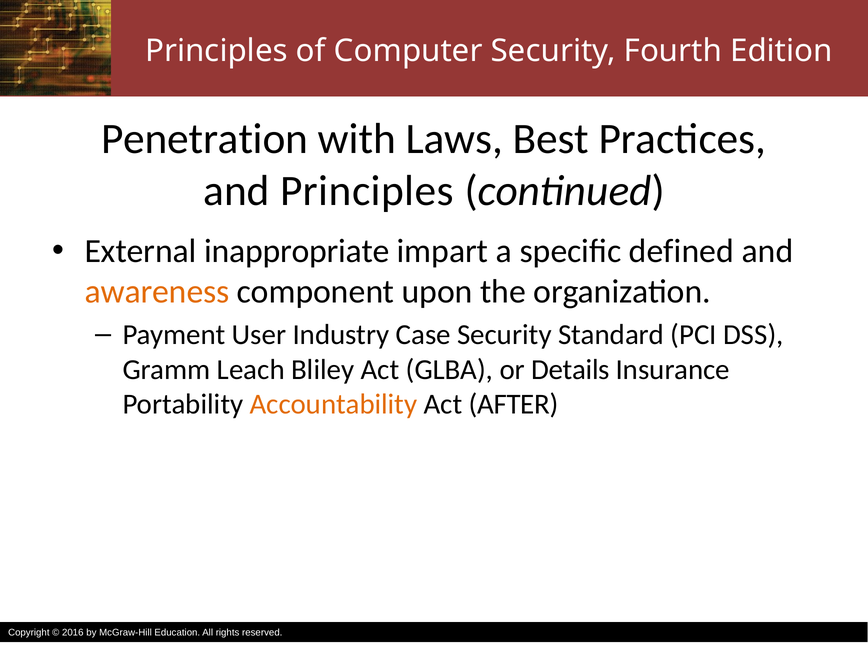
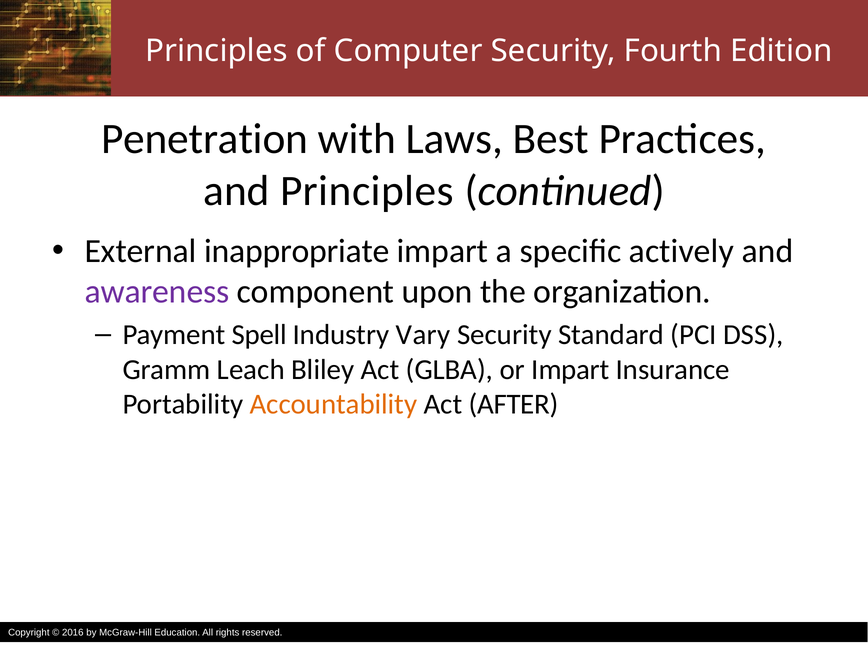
defined: defined -> actively
awareness colour: orange -> purple
User: User -> Spell
Case: Case -> Vary
or Details: Details -> Impart
